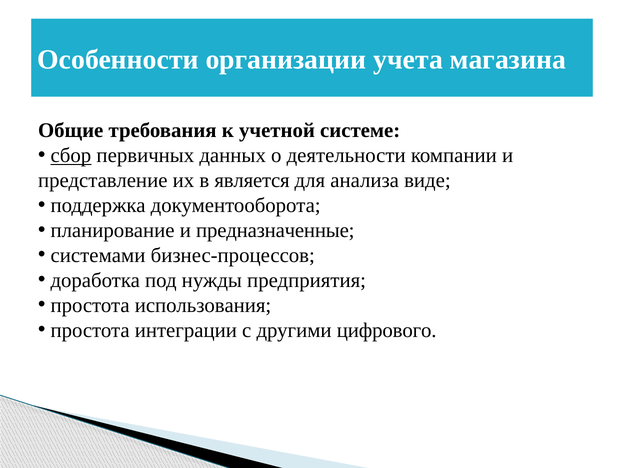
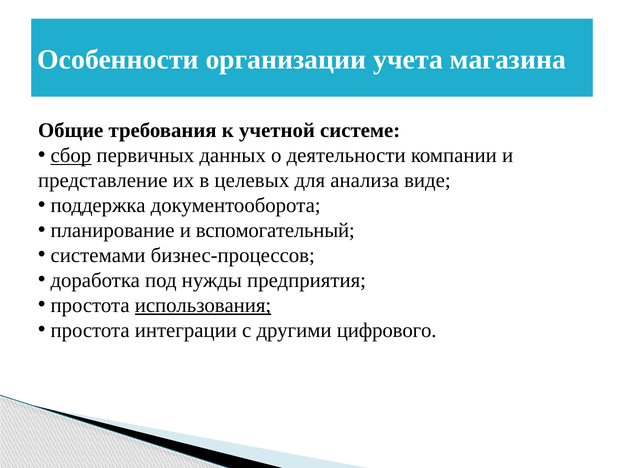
является: является -> целевых
предназначенные: предназначенные -> вспомогательный
использования underline: none -> present
